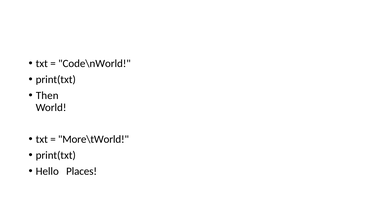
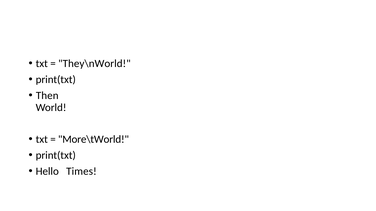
Code\nWorld: Code\nWorld -> They\nWorld
Places: Places -> Times
